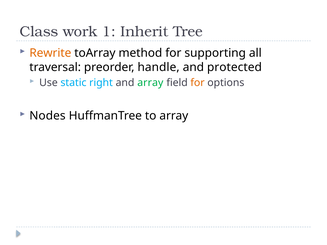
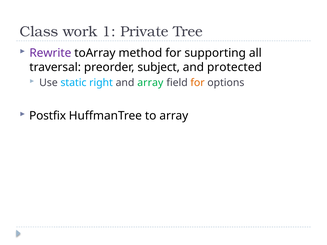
Inherit: Inherit -> Private
Rewrite colour: orange -> purple
handle: handle -> subject
Nodes: Nodes -> Postfix
